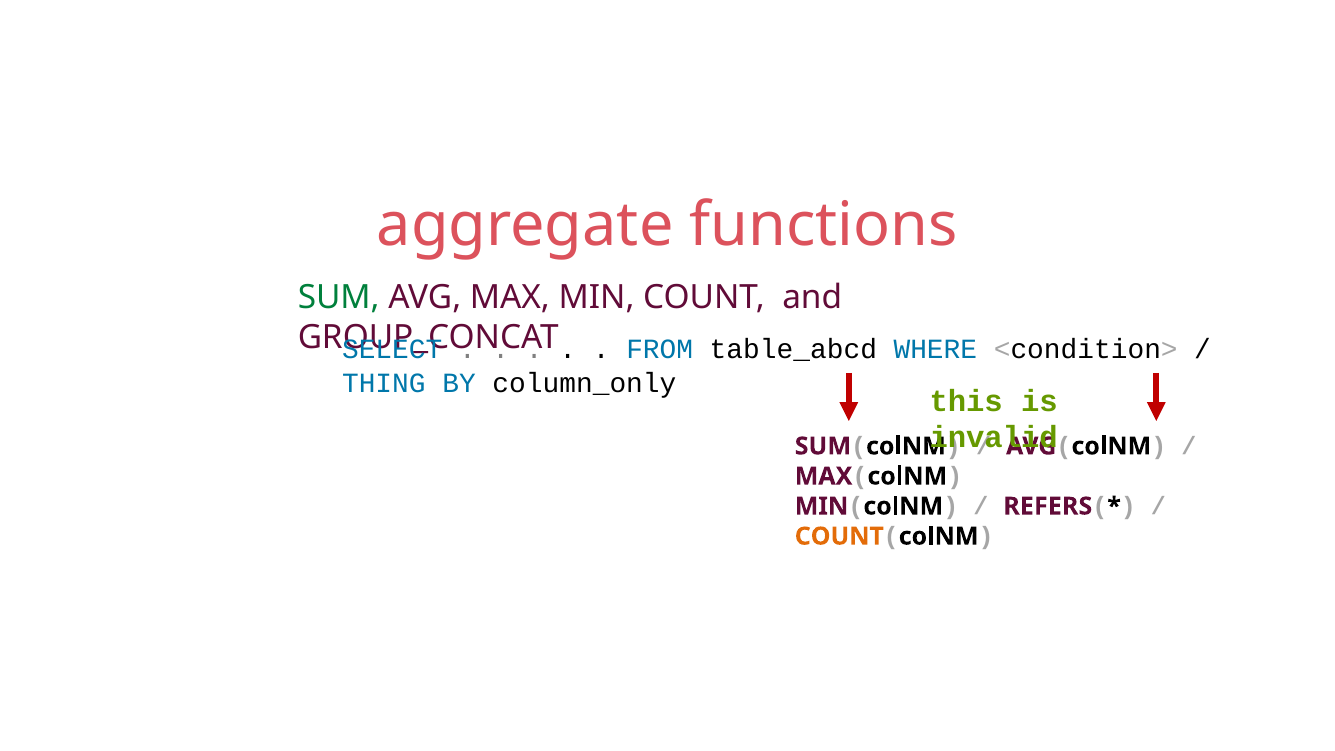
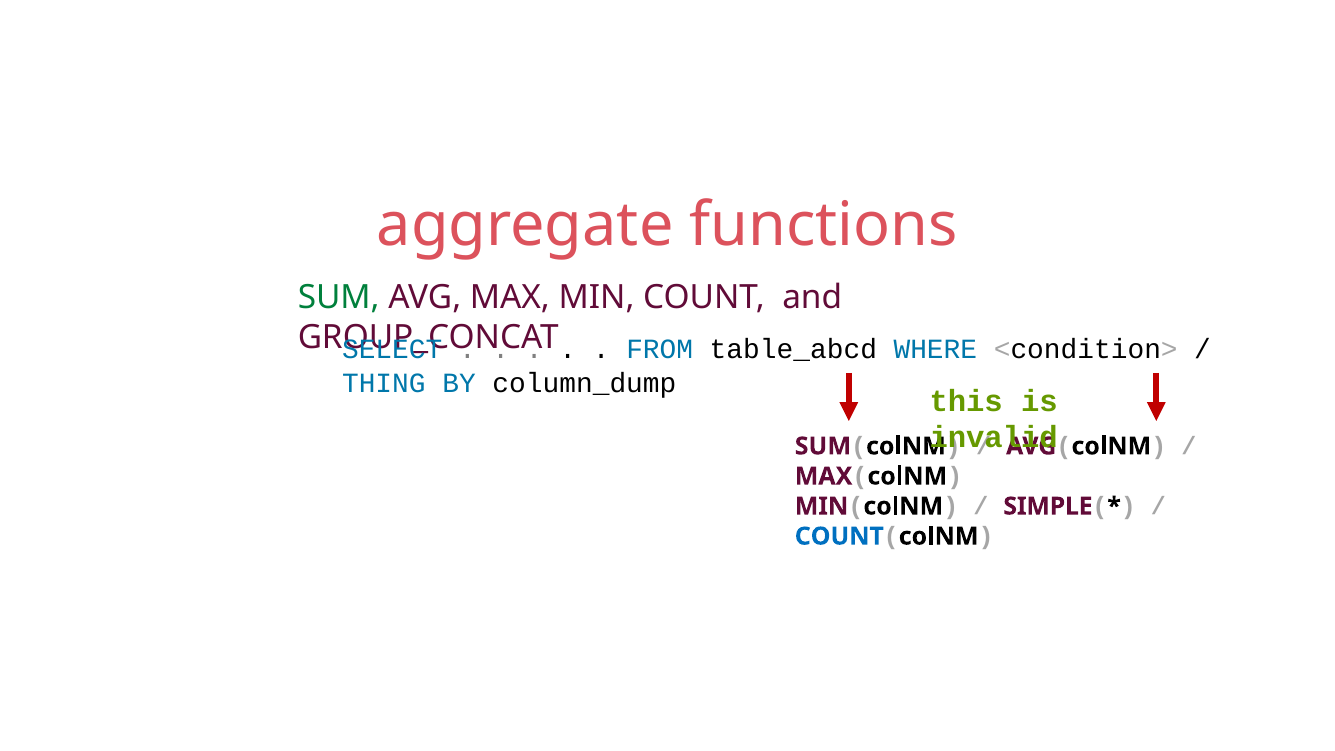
column_only: column_only -> column_dump
REFERS: REFERS -> SIMPLE
COUNT at (839, 536) colour: orange -> blue
